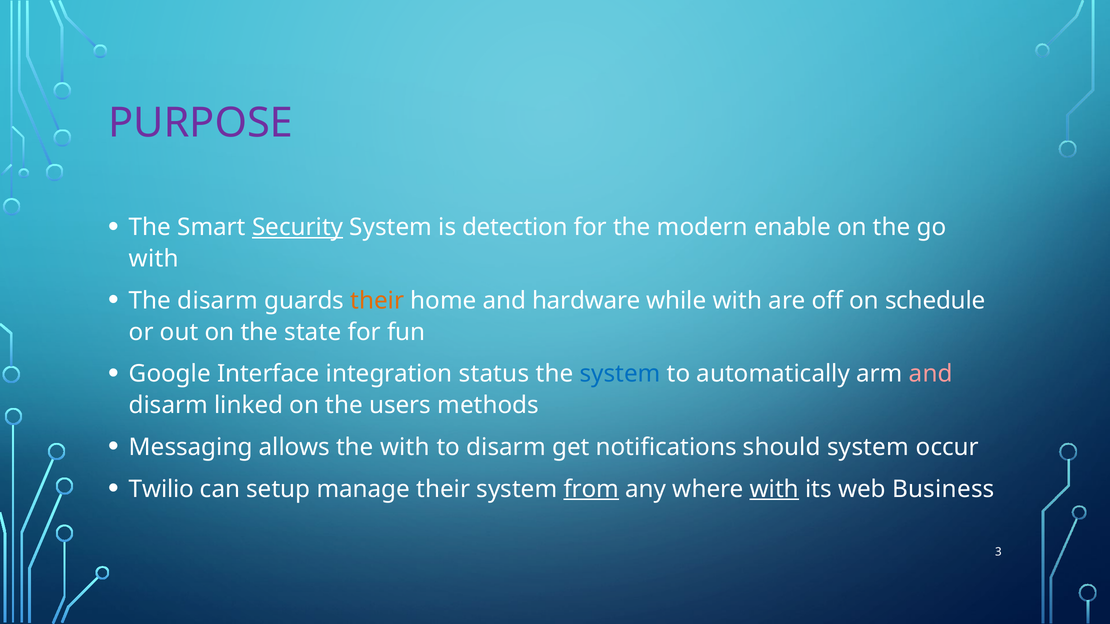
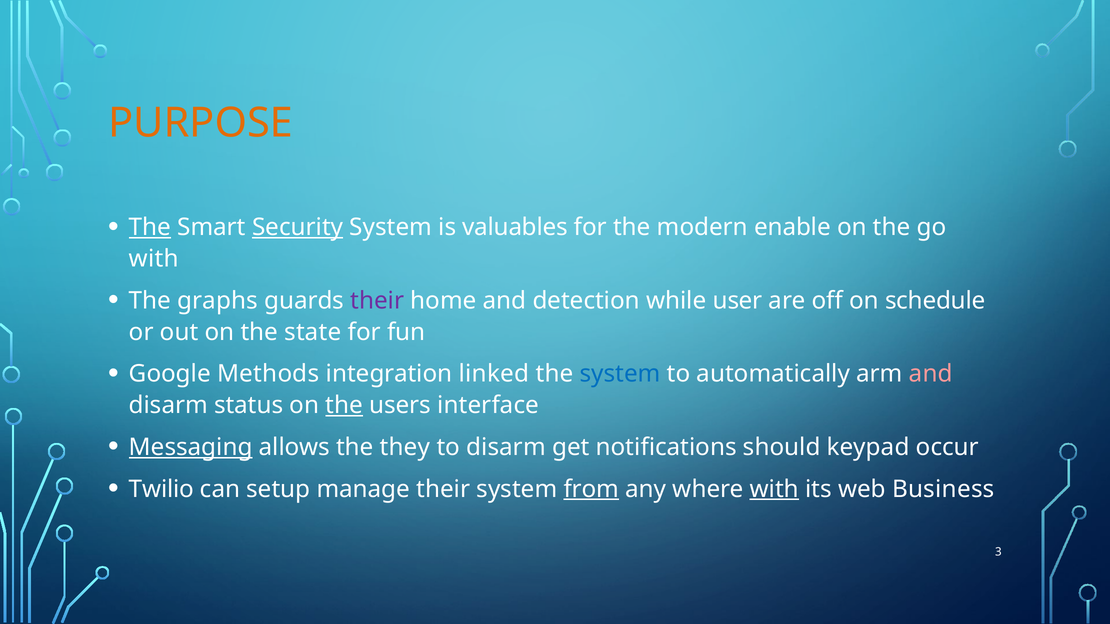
PURPOSE colour: purple -> orange
The at (150, 228) underline: none -> present
detection: detection -> valuables
The disarm: disarm -> graphs
their at (377, 301) colour: orange -> purple
hardware: hardware -> detection
while with: with -> user
Interface: Interface -> Methods
status: status -> linked
linked: linked -> status
the at (344, 406) underline: none -> present
methods: methods -> interface
Messaging underline: none -> present
the with: with -> they
should system: system -> keypad
